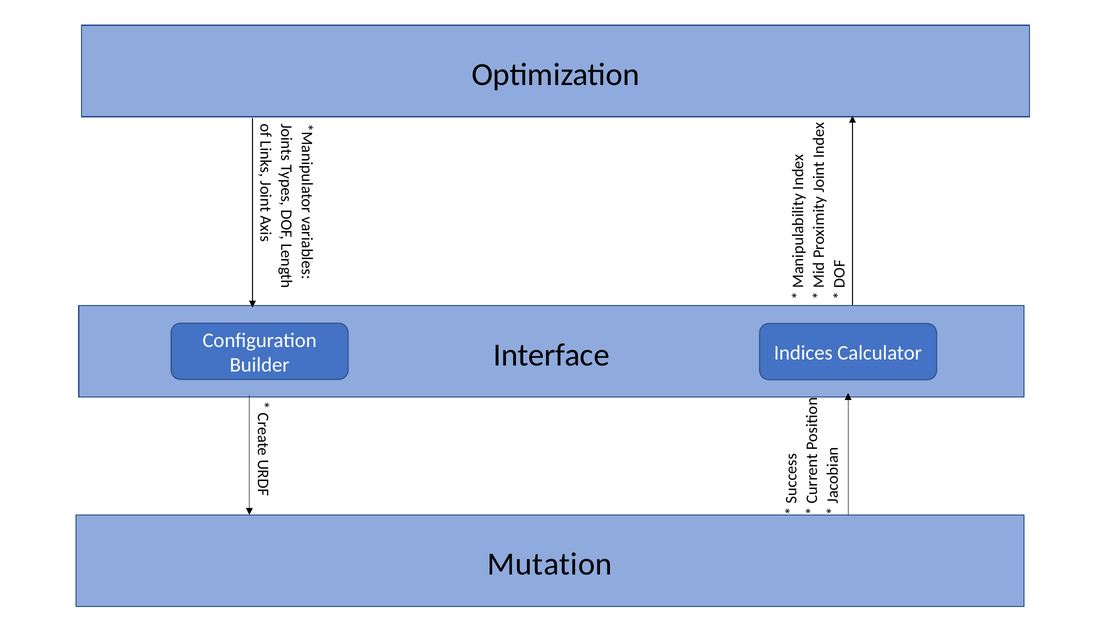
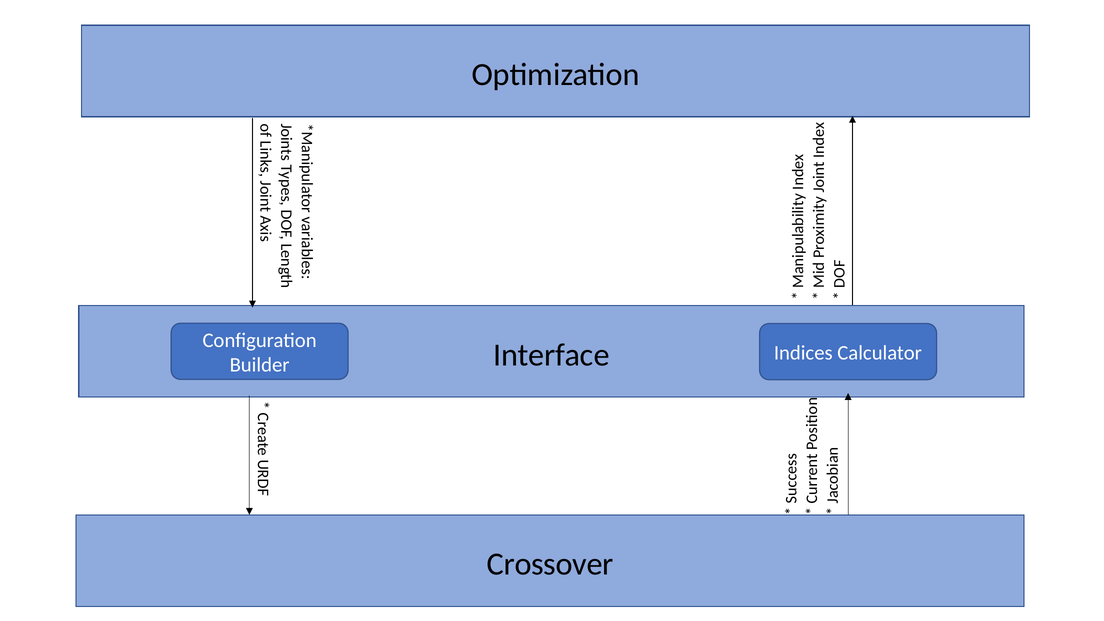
Mutation: Mutation -> Crossover
